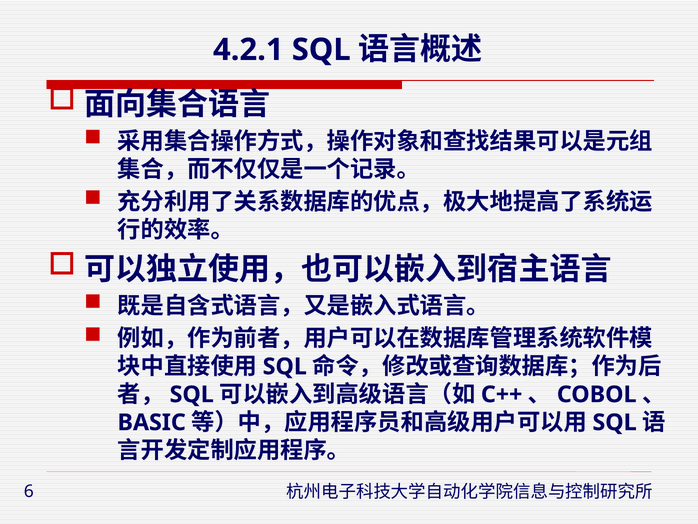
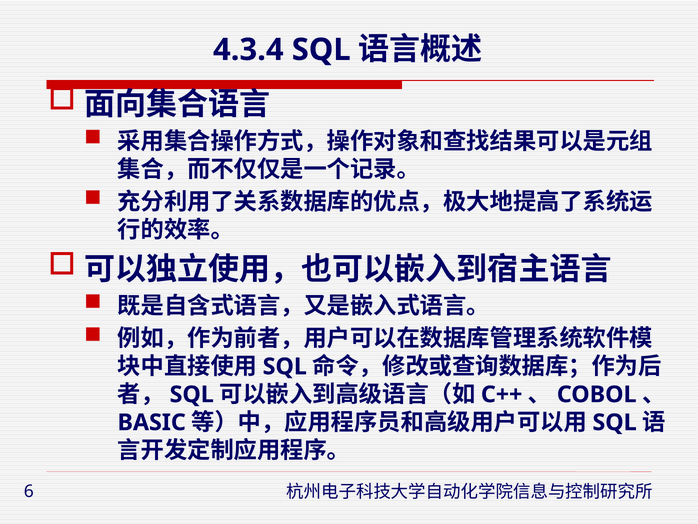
4.2.1: 4.2.1 -> 4.3.4
